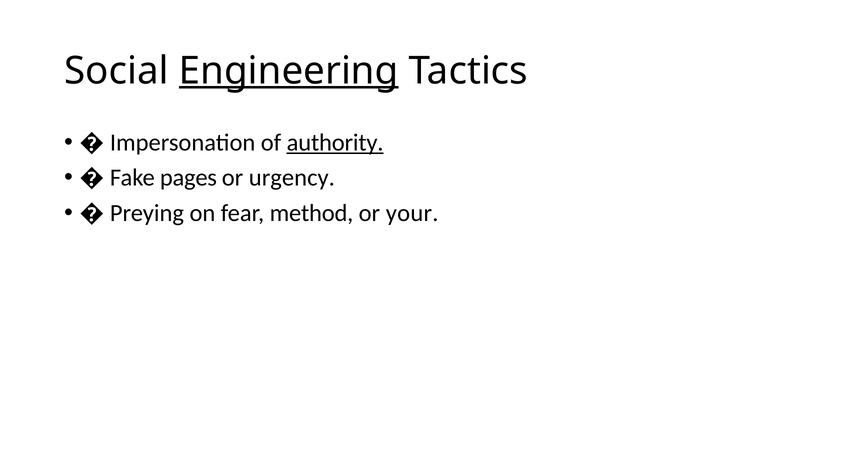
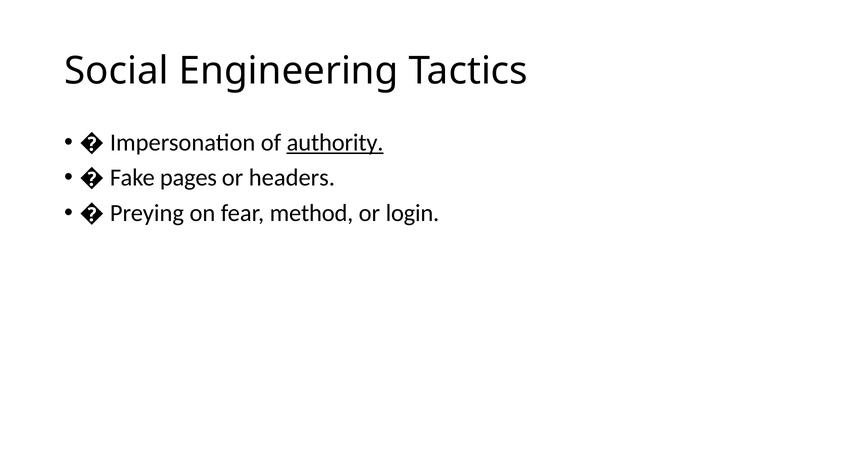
Engineering underline: present -> none
urgency: urgency -> headers
your: your -> login
